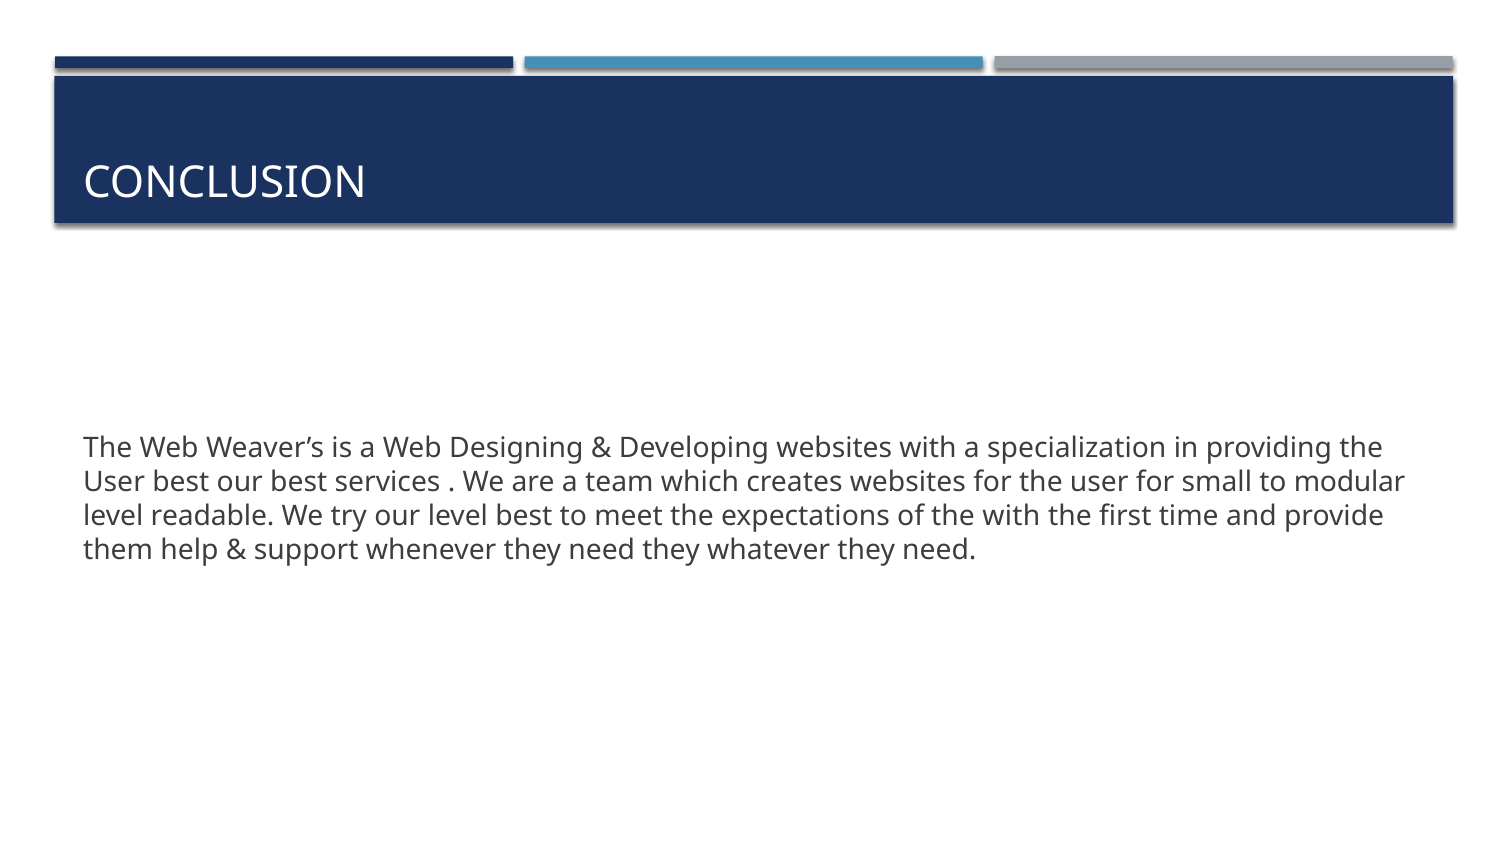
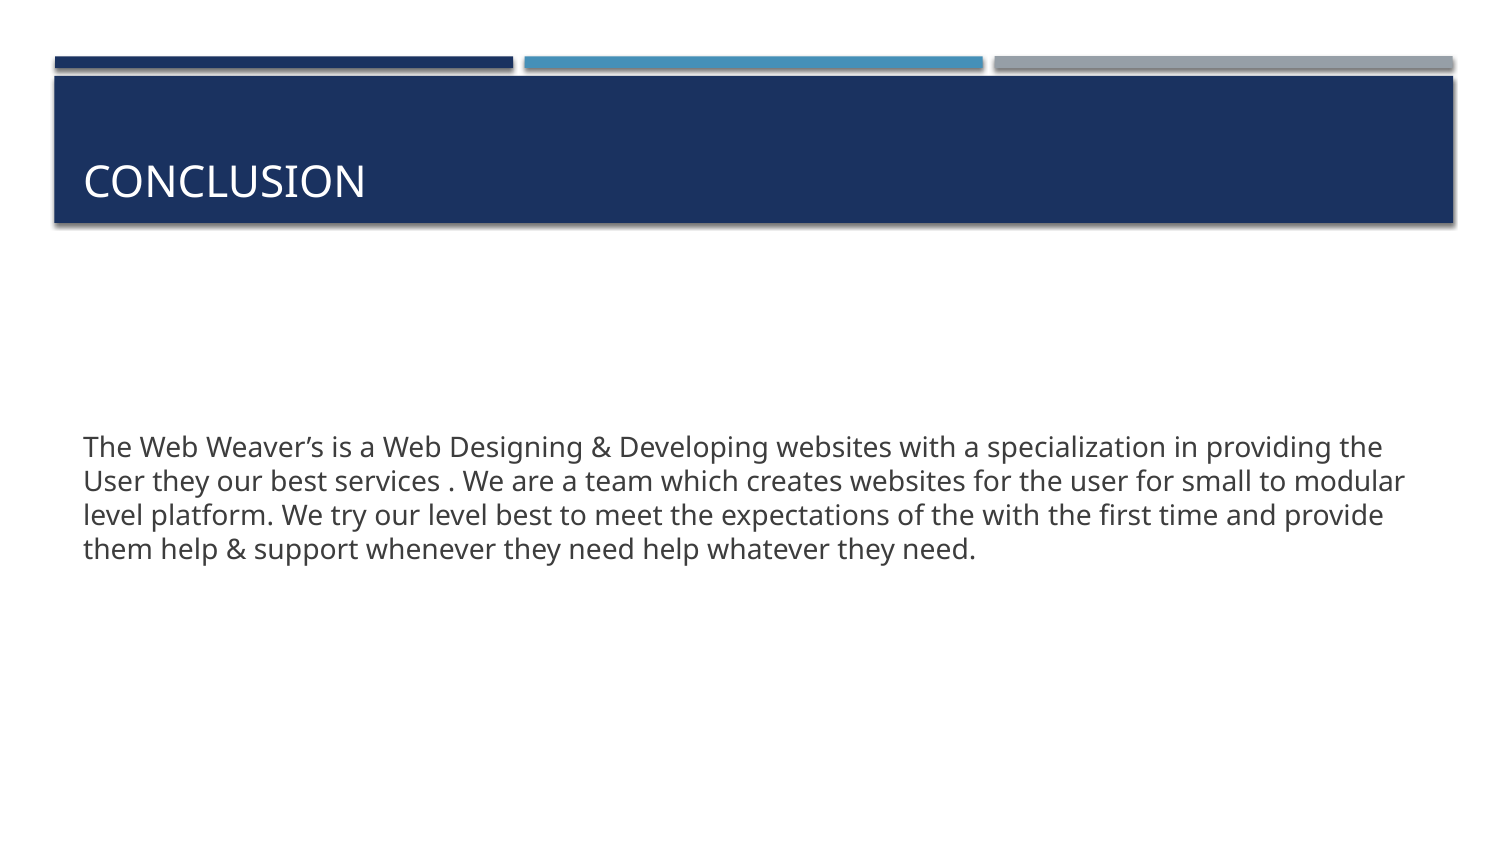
User best: best -> they
readable: readable -> platform
need they: they -> help
